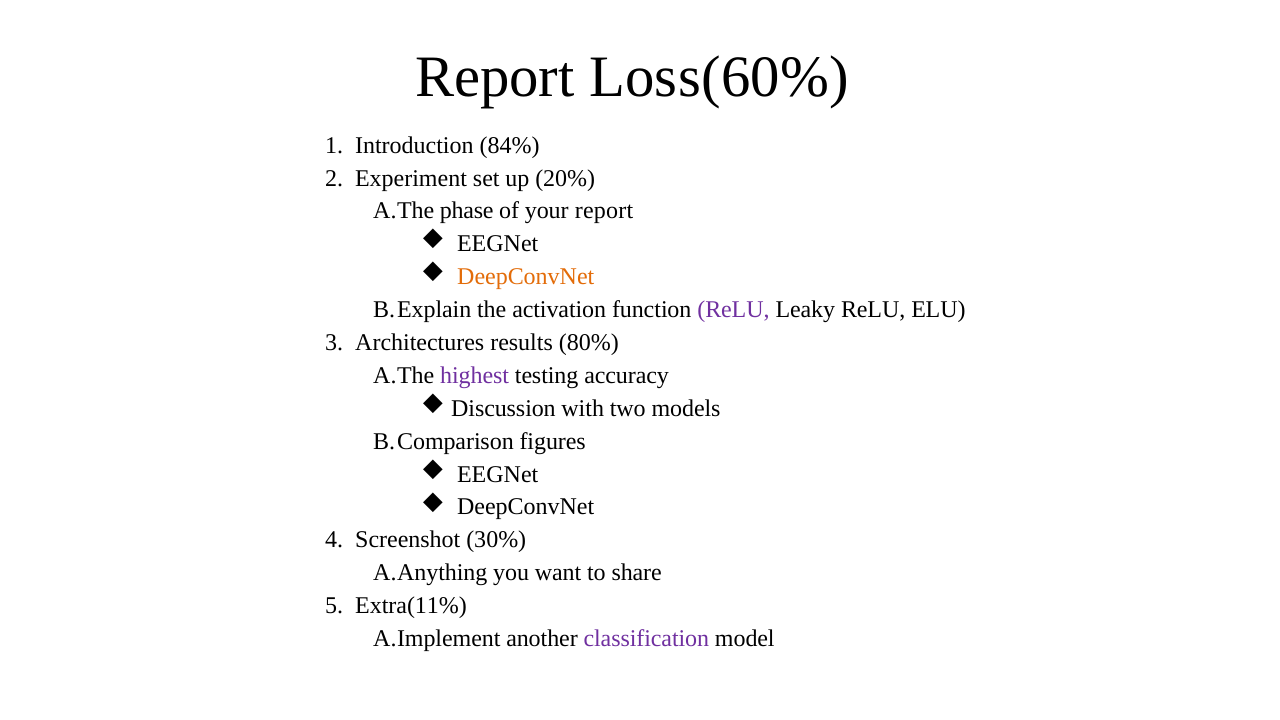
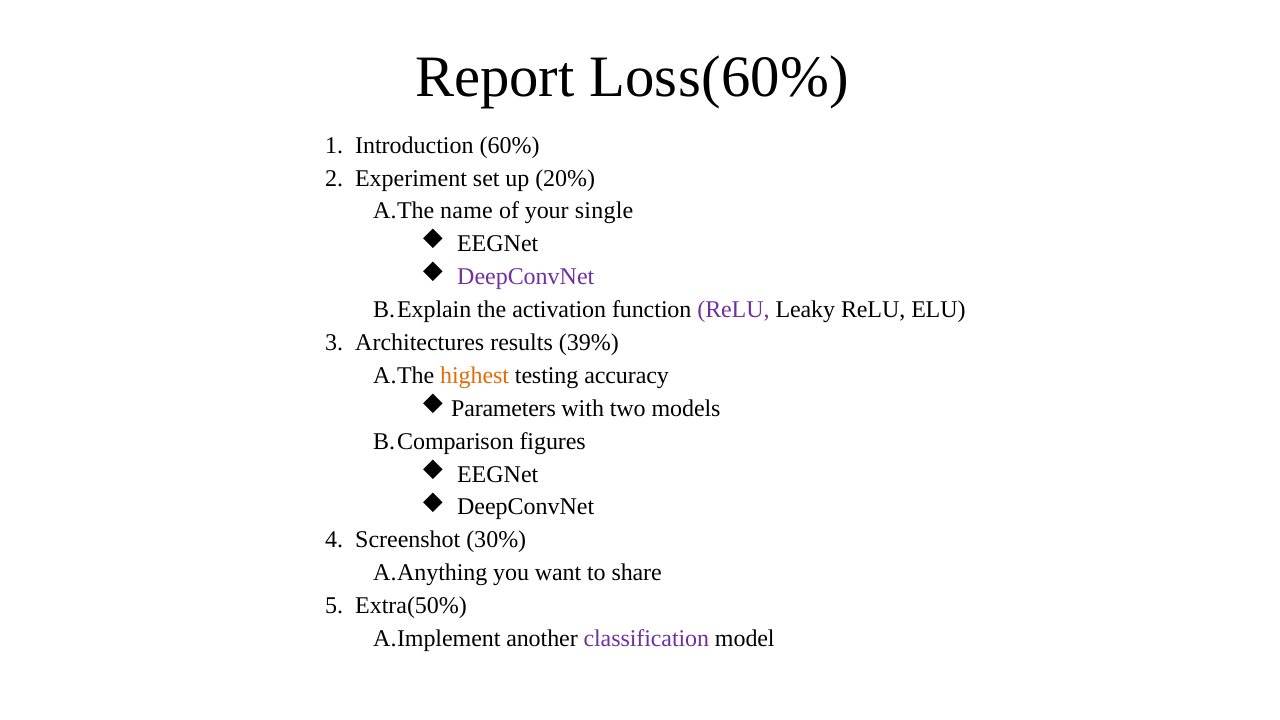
84%: 84% -> 60%
phase: phase -> name
your report: report -> single
DeepConvNet at (526, 277) colour: orange -> purple
80%: 80% -> 39%
highest colour: purple -> orange
Discussion: Discussion -> Parameters
Extra(11%: Extra(11% -> Extra(50%
